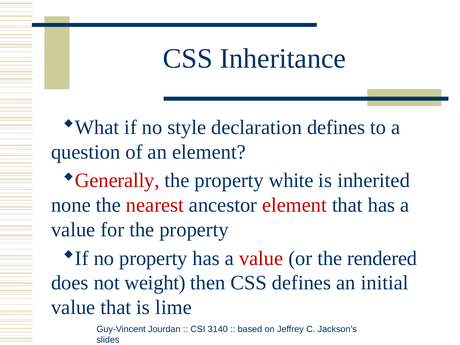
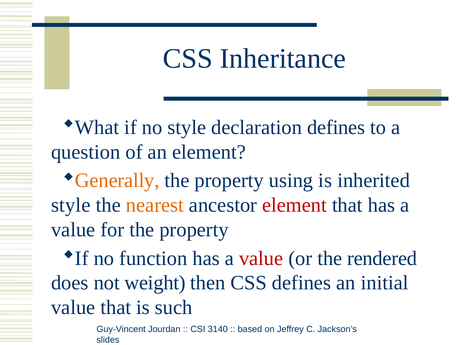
Generally colour: red -> orange
white: white -> using
none at (71, 205): none -> style
nearest colour: red -> orange
no property: property -> function
lime: lime -> such
